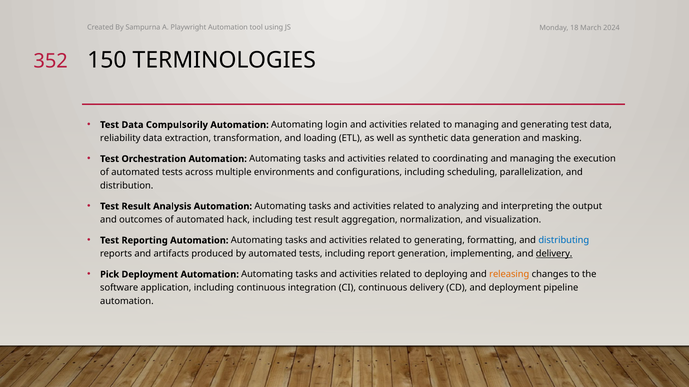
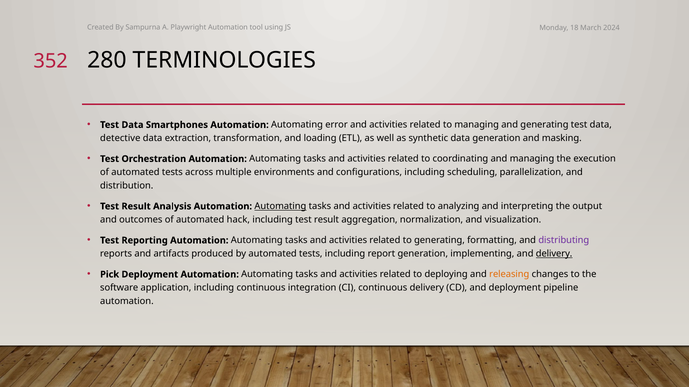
150: 150 -> 280
Compulsorily: Compulsorily -> Smartphones
login: login -> error
reliability: reliability -> detective
Automating at (280, 207) underline: none -> present
distributing colour: blue -> purple
